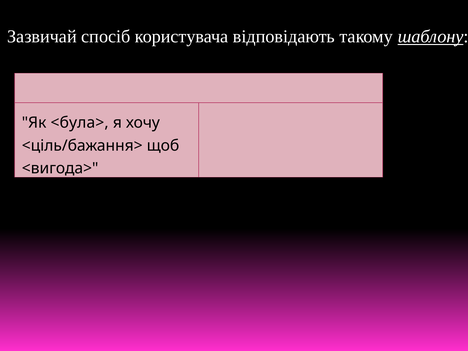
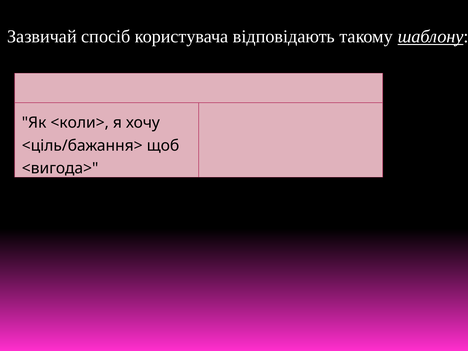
<була>: <була> -> <коли>
